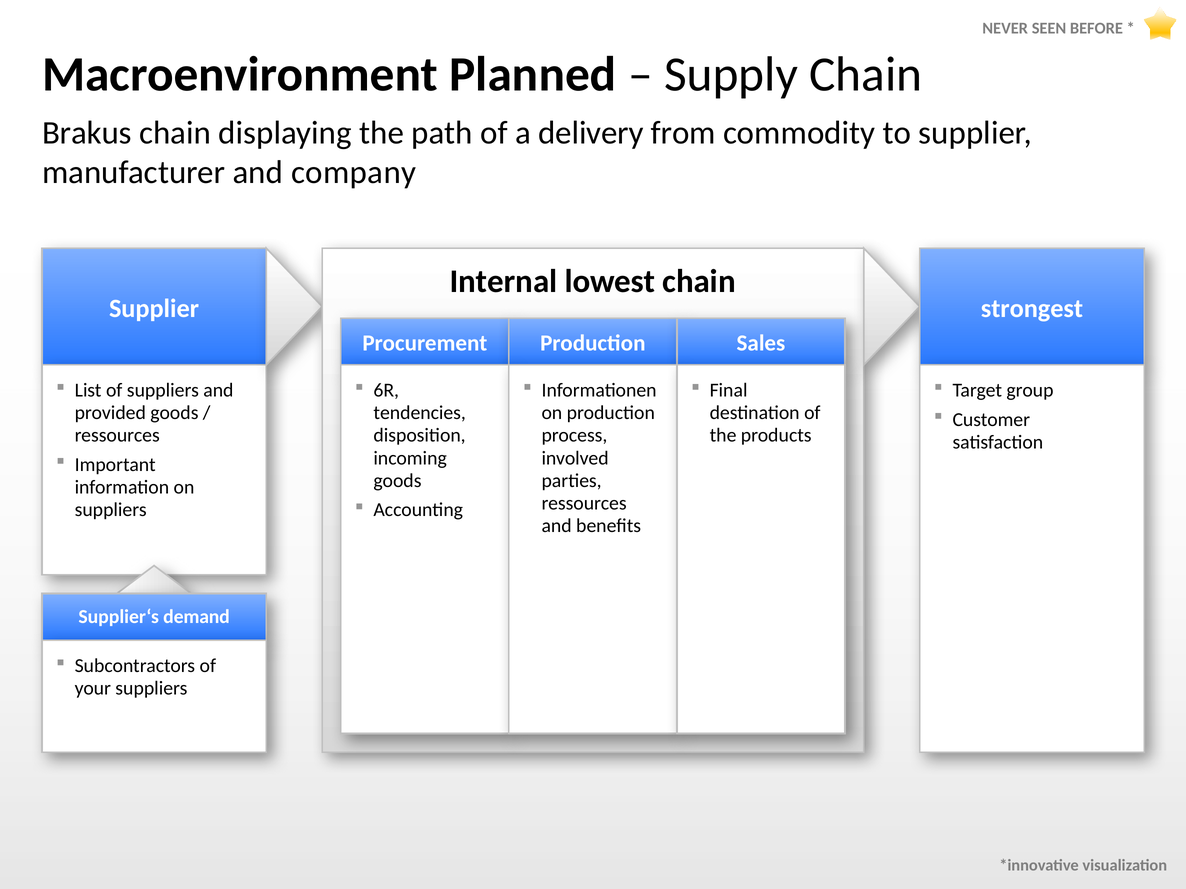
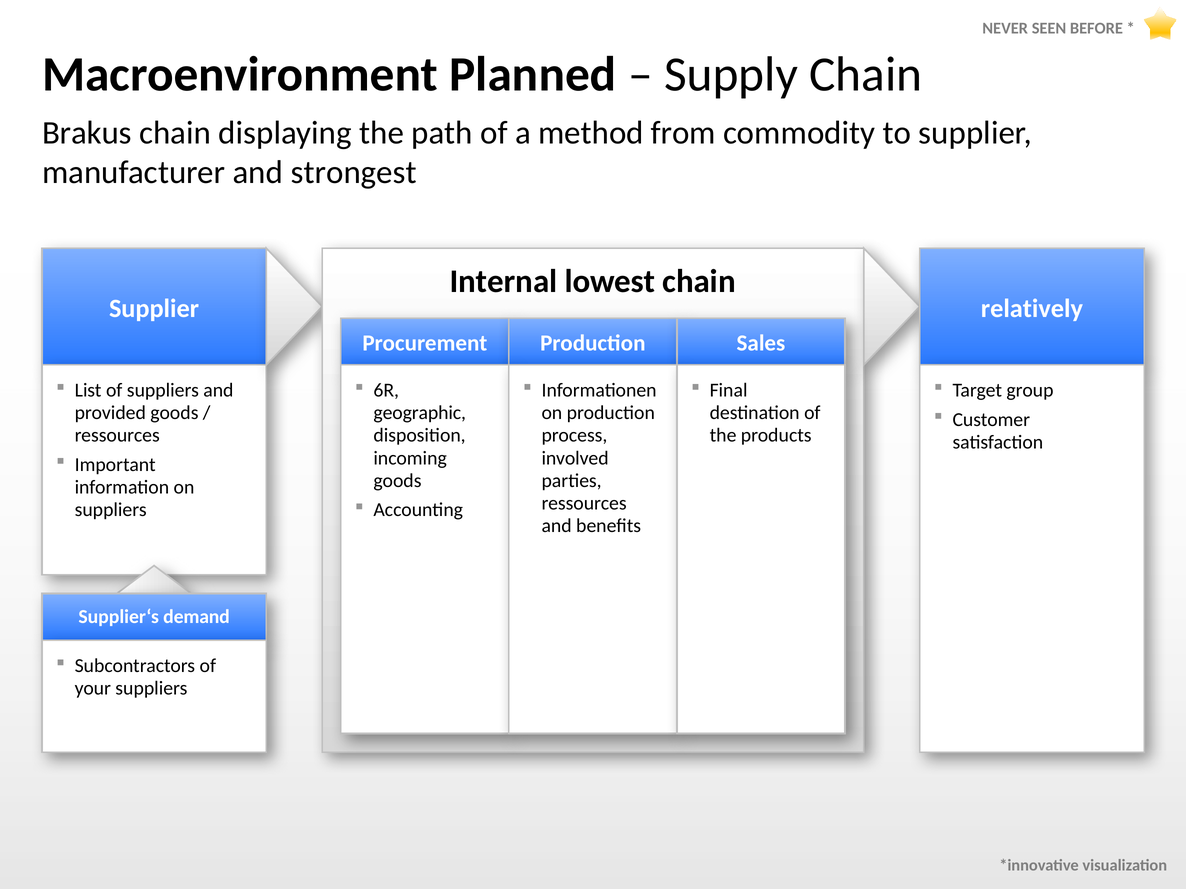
delivery: delivery -> method
company: company -> strongest
strongest: strongest -> relatively
tendencies: tendencies -> geographic
